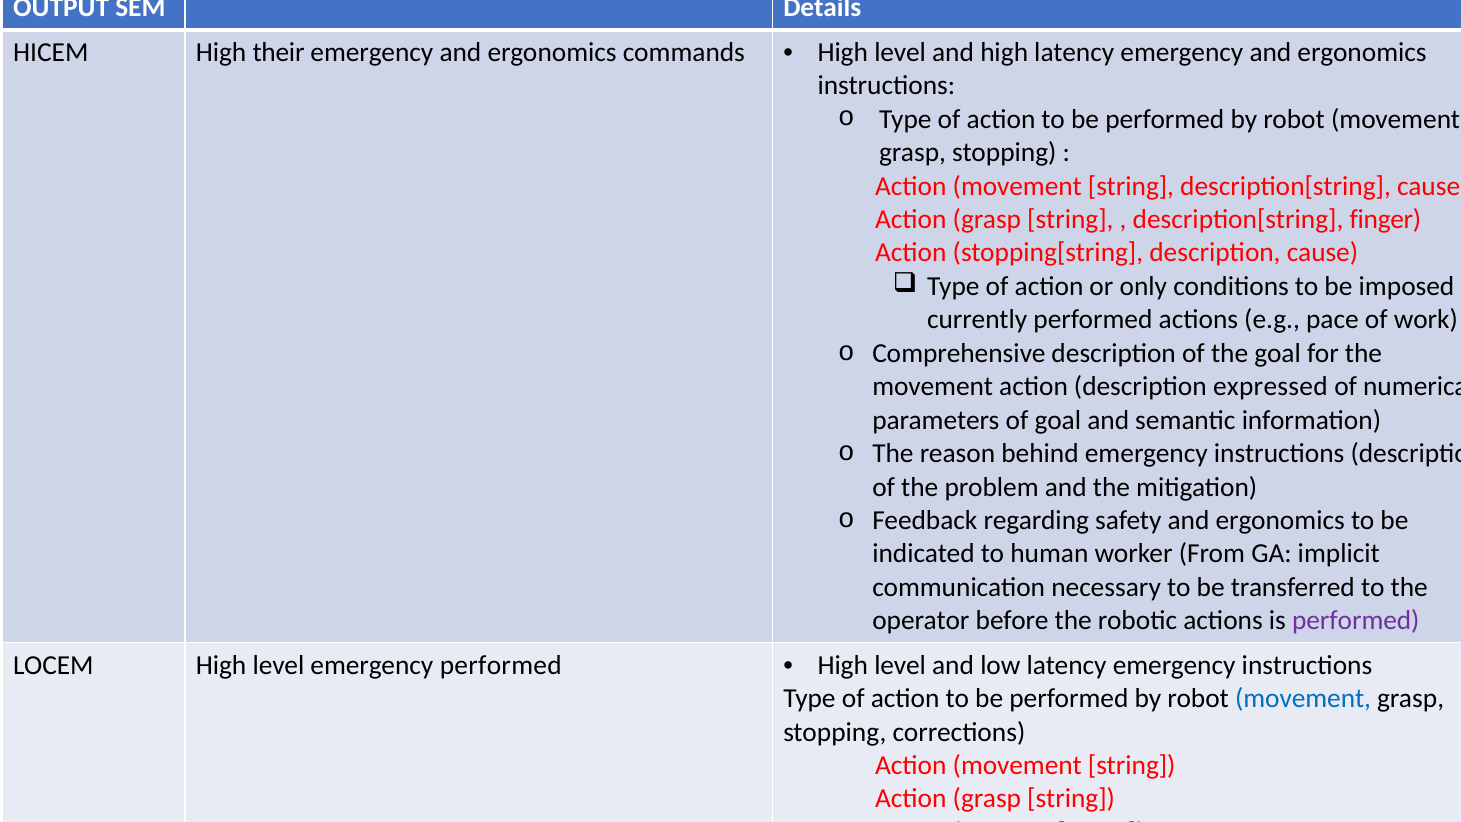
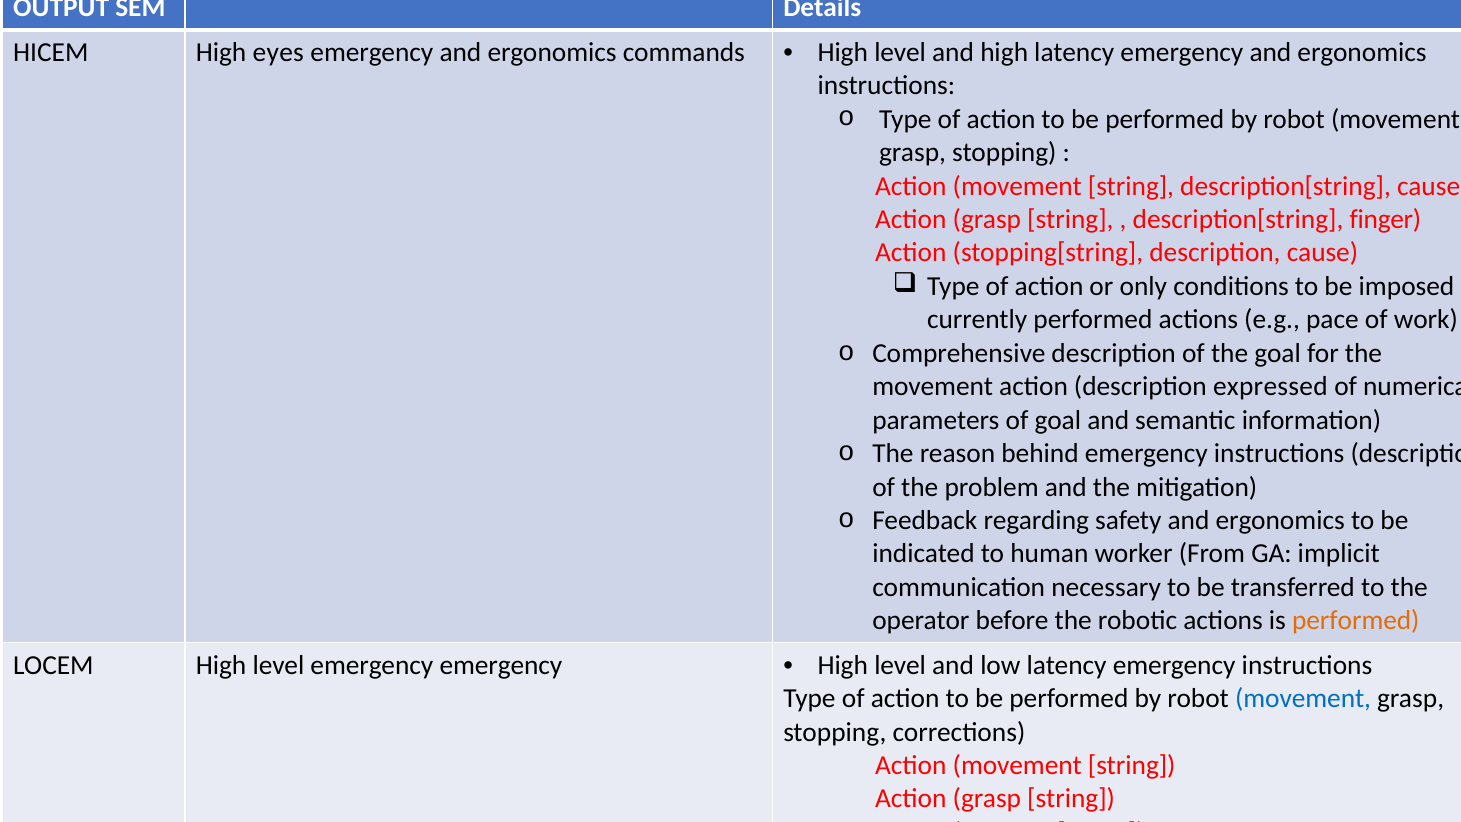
their: their -> eyes
performed at (1356, 621) colour: purple -> orange
emergency performed: performed -> emergency
